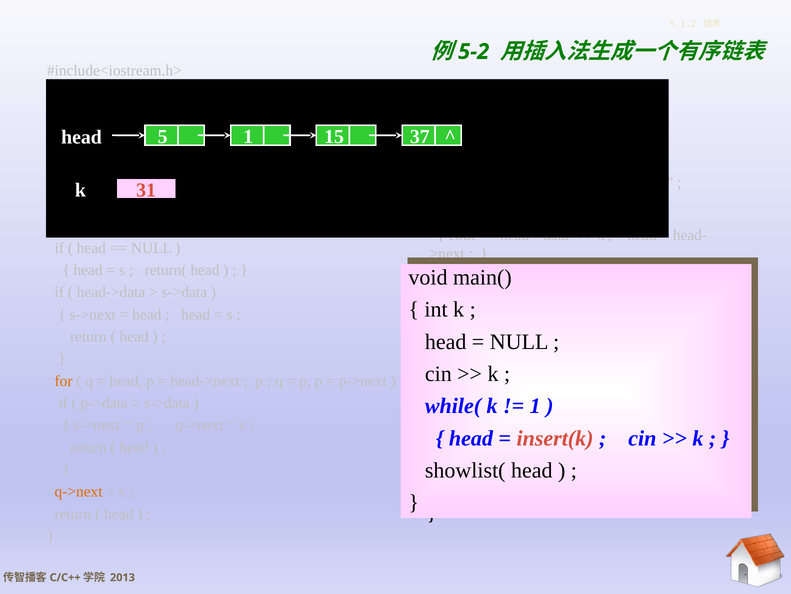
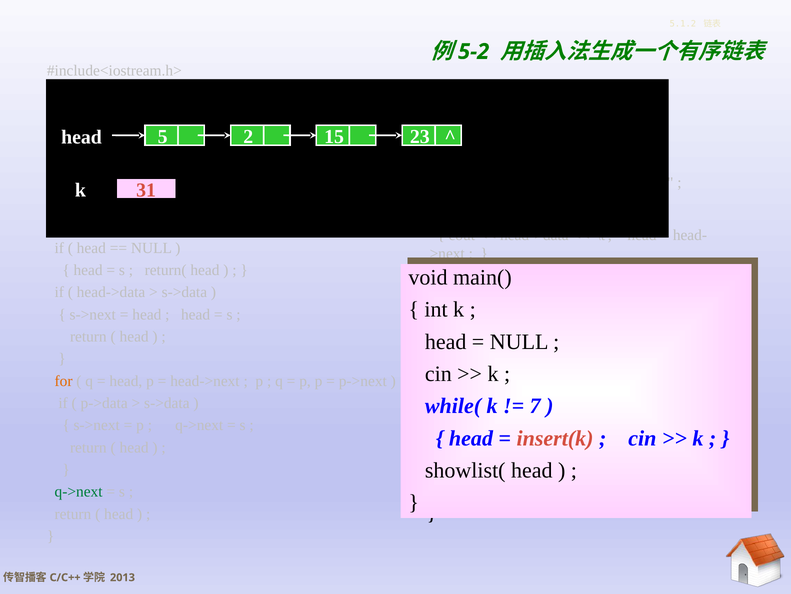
5 1: 1 -> 2
37: 37 -> 23
1 at (535, 406): 1 -> 7
q->next at (79, 491) colour: orange -> green
